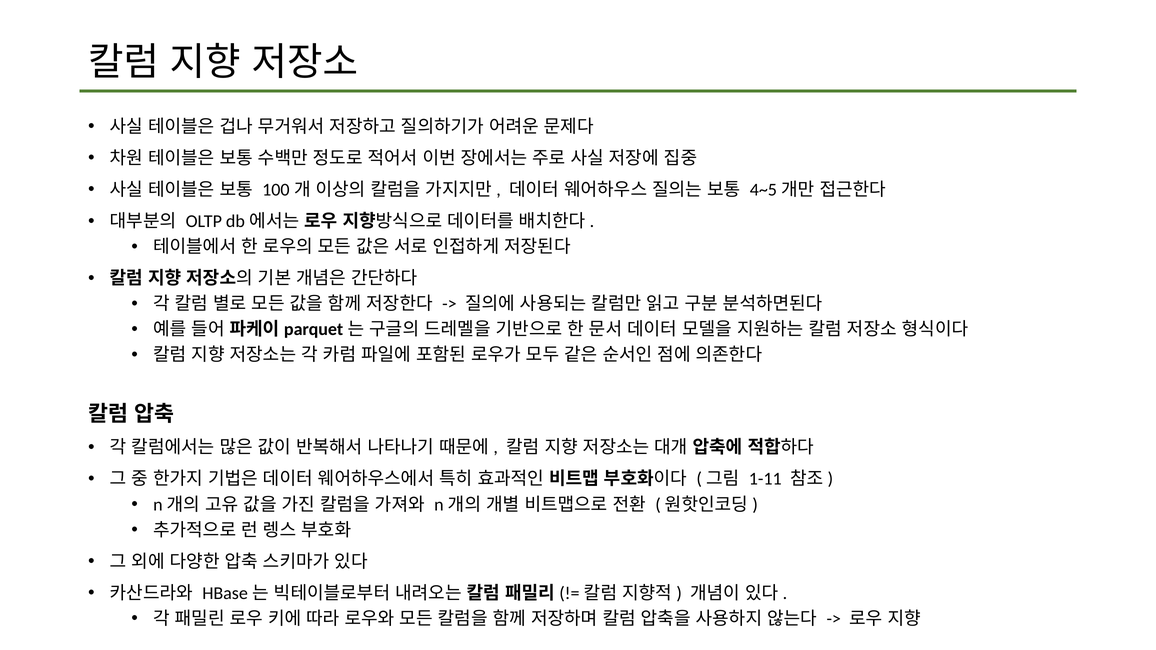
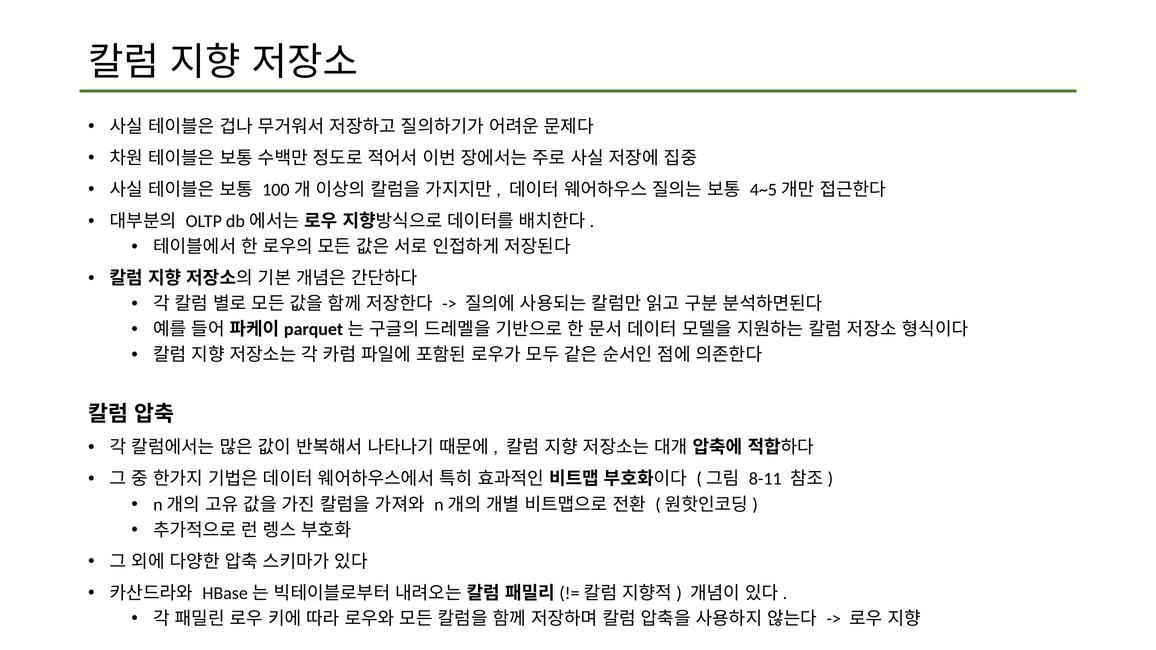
1-11: 1-11 -> 8-11
